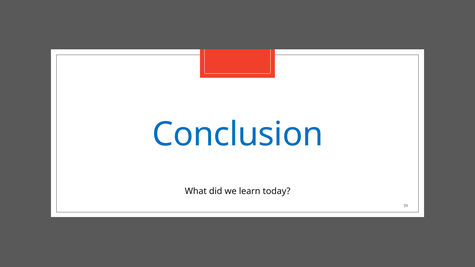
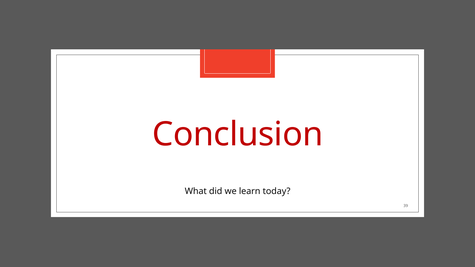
Conclusion colour: blue -> red
